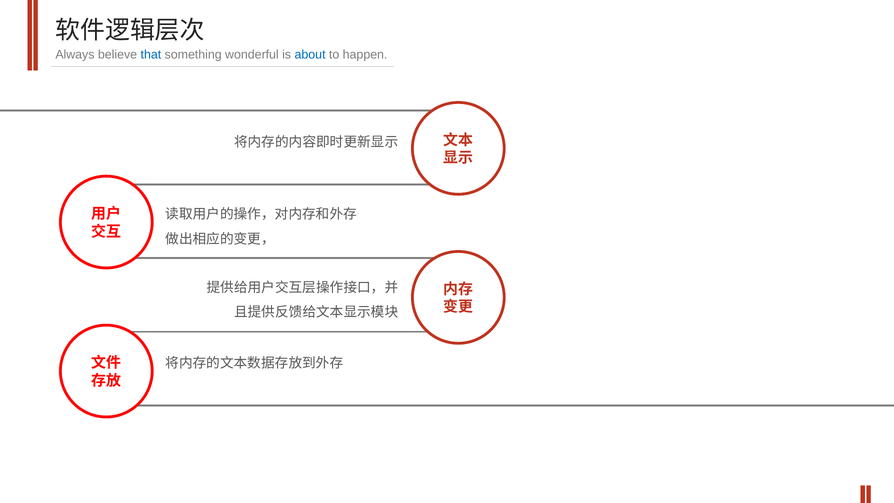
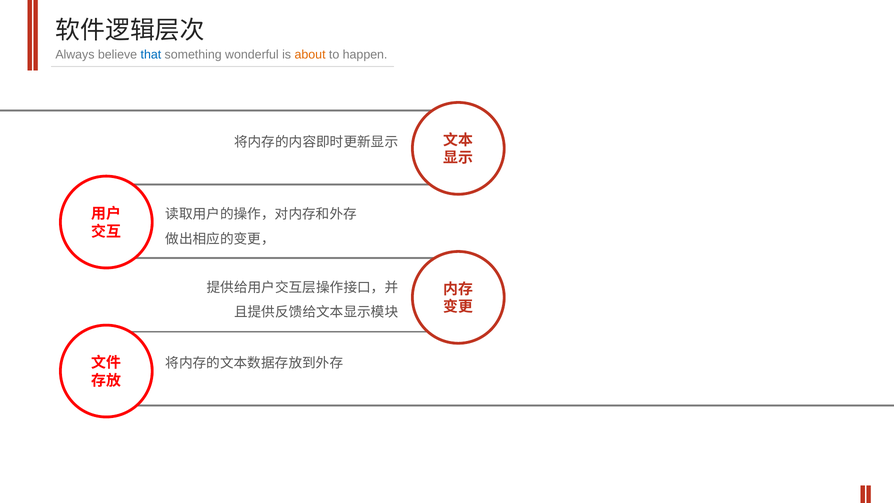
about colour: blue -> orange
